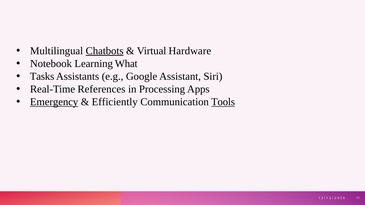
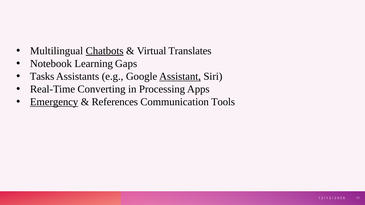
Hardware: Hardware -> Translates
What: What -> Gaps
Assistant underline: none -> present
References: References -> Converting
Efficiently: Efficiently -> References
Tools underline: present -> none
